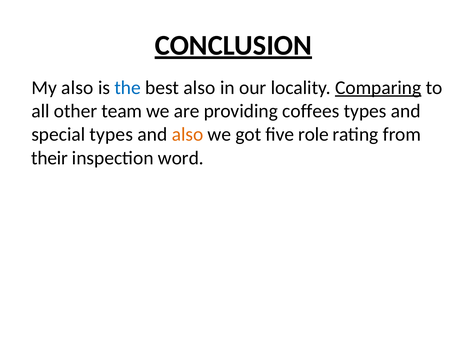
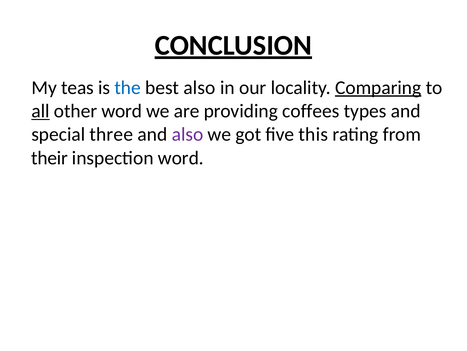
My also: also -> teas
all underline: none -> present
other team: team -> word
special types: types -> three
also at (187, 134) colour: orange -> purple
role: role -> this
